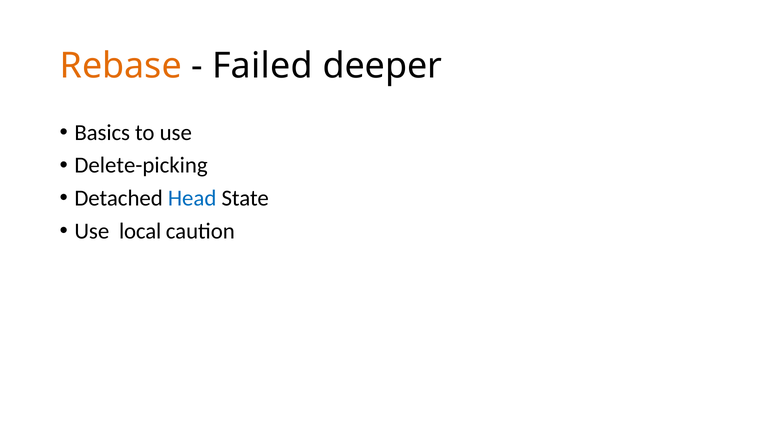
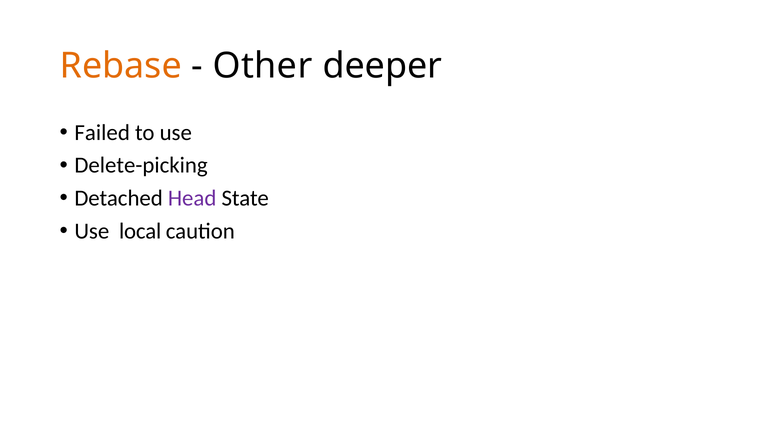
Failed: Failed -> Other
Basics: Basics -> Failed
Head colour: blue -> purple
